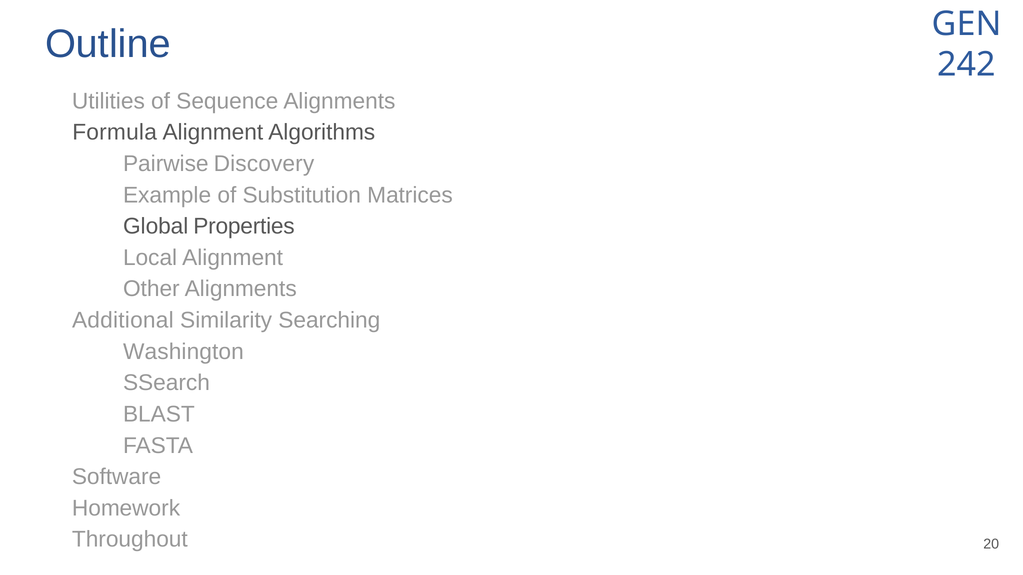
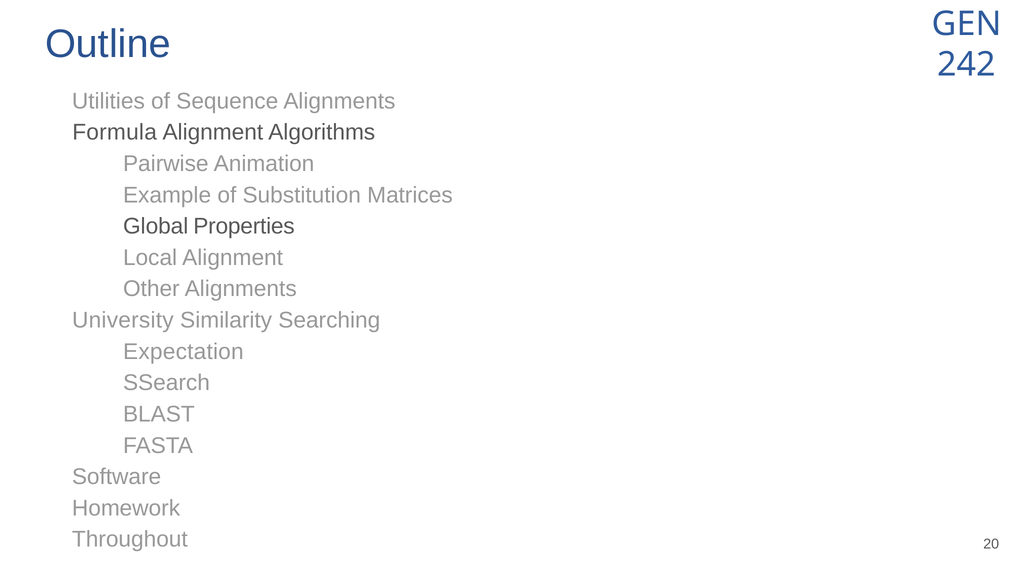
Discovery: Discovery -> Animation
Additional: Additional -> University
Washington: Washington -> Expectation
